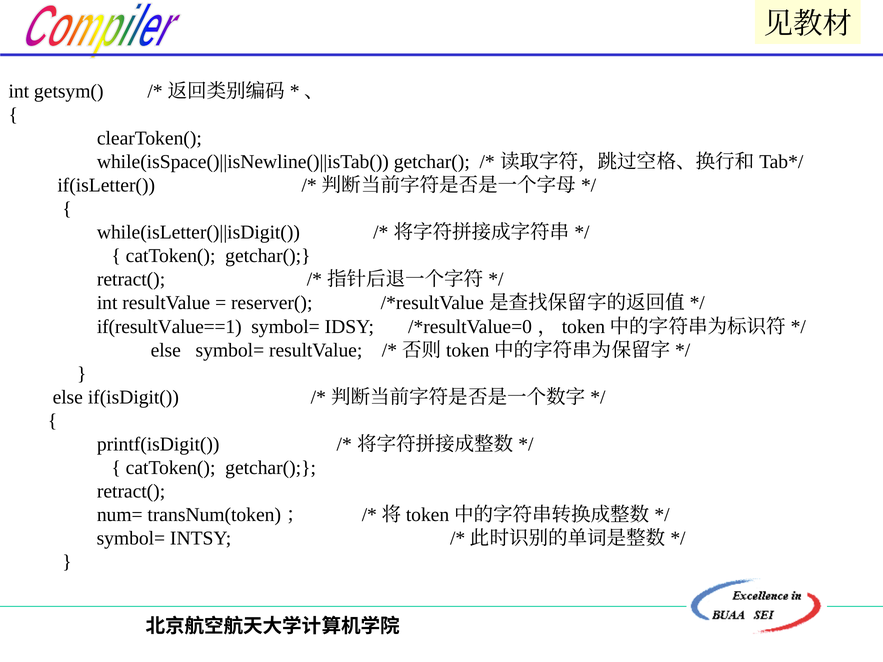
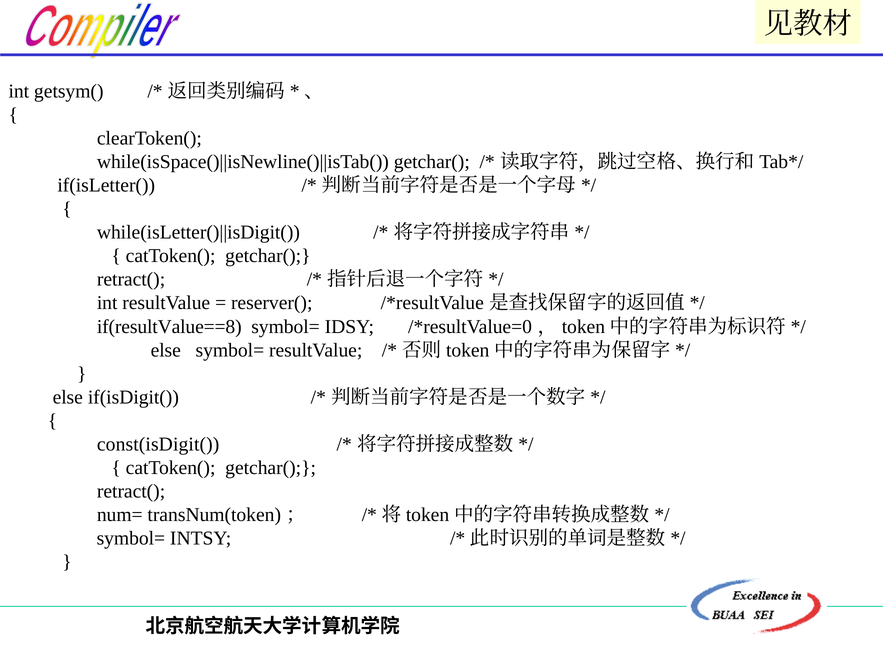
if(resultValue==1: if(resultValue==1 -> if(resultValue==8
printf(isDigit(: printf(isDigit( -> const(isDigit(
